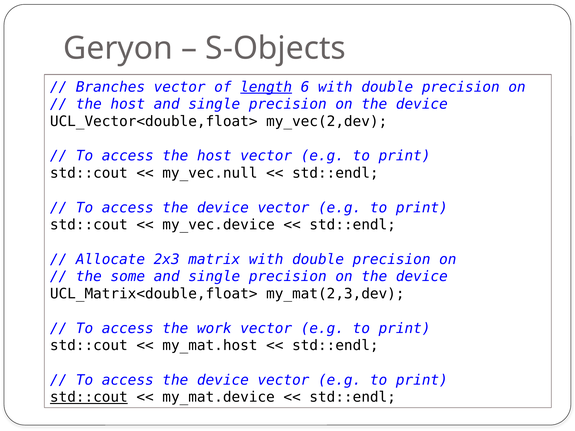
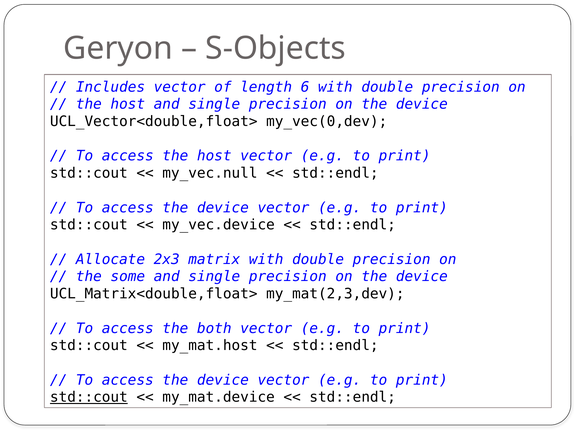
Branches: Branches -> Includes
length underline: present -> none
my_vec(2,dev: my_vec(2,dev -> my_vec(0,dev
work: work -> both
